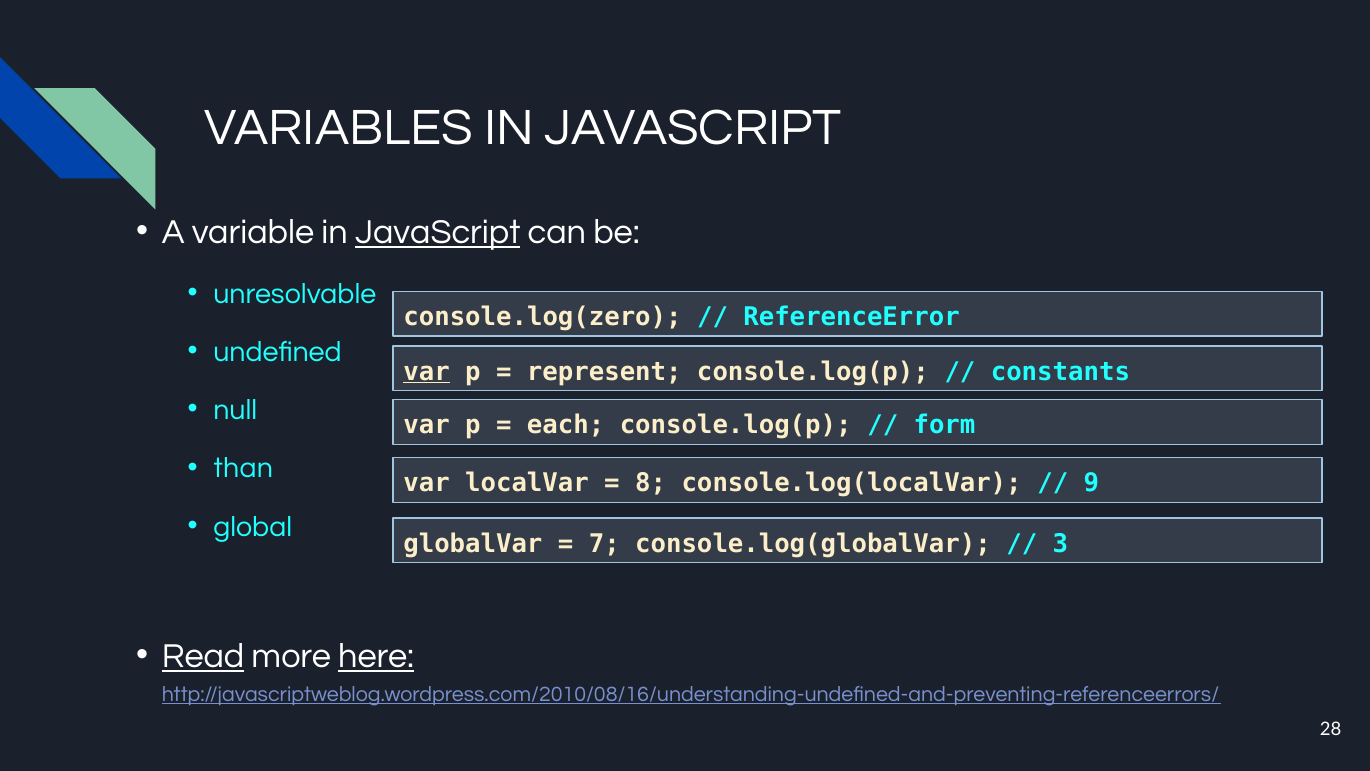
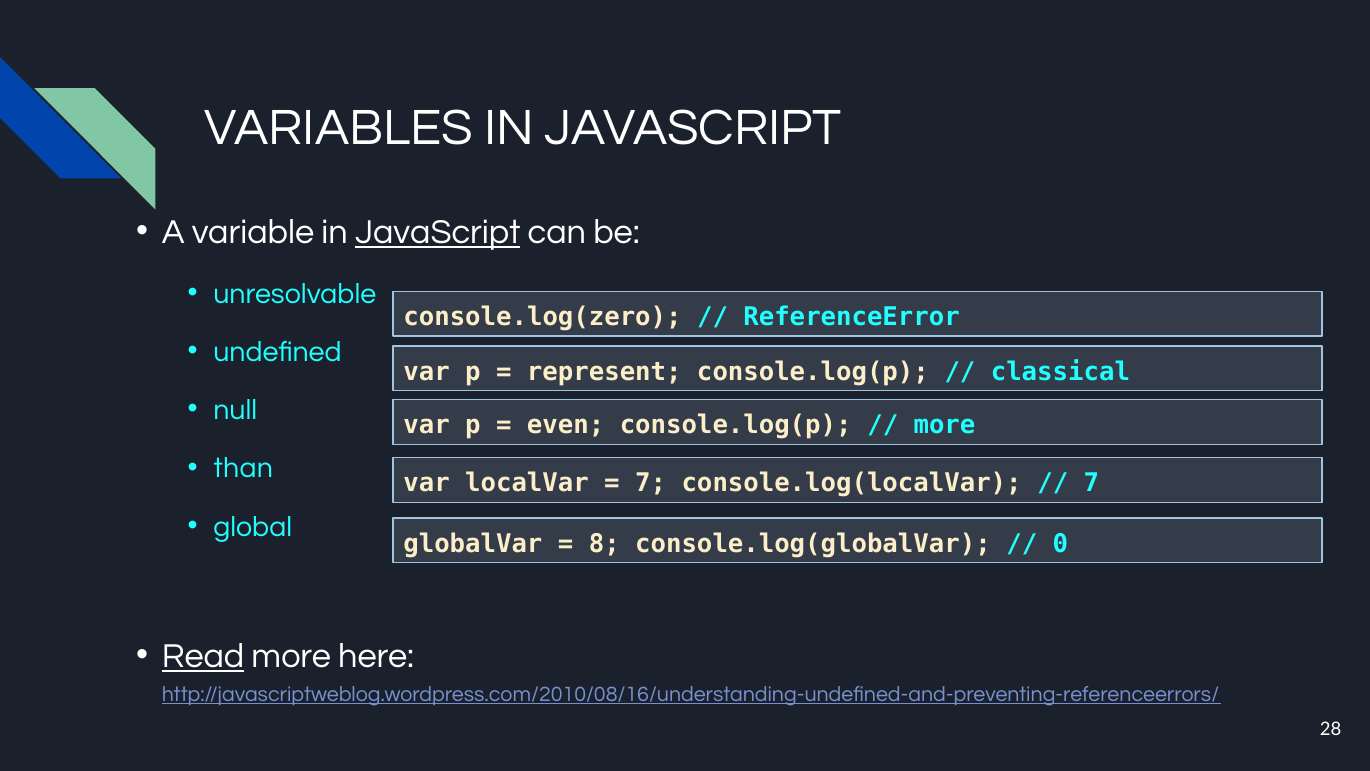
var at (427, 371) underline: present -> none
constants: constants -> classical
each: each -> even
form at (944, 425): form -> more
8 at (651, 483): 8 -> 7
9 at (1091, 483): 9 -> 7
7: 7 -> 8
3: 3 -> 0
here underline: present -> none
